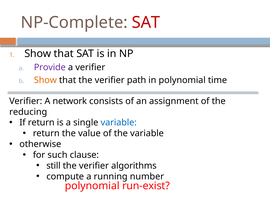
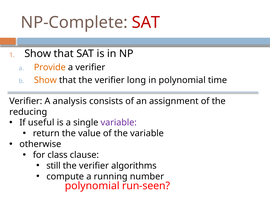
Provide colour: purple -> orange
path: path -> long
network: network -> analysis
If return: return -> useful
variable at (119, 123) colour: blue -> purple
such: such -> class
run-exist: run-exist -> run-seen
